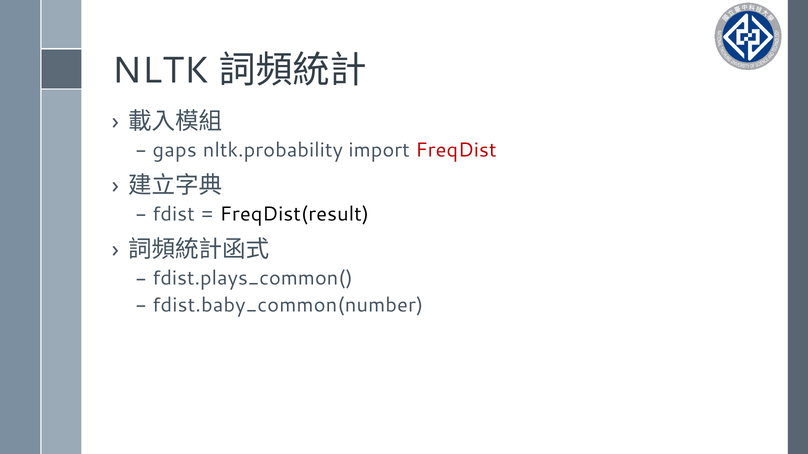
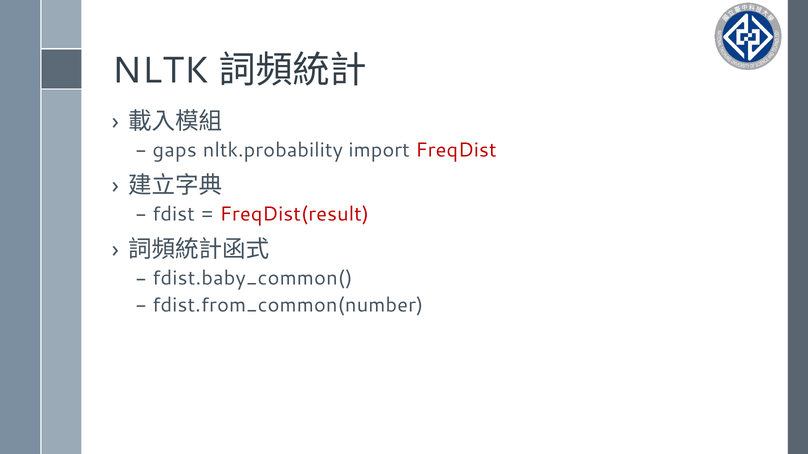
FreqDist(result colour: black -> red
fdist.plays_common(: fdist.plays_common( -> fdist.baby_common(
fdist.baby_common(number: fdist.baby_common(number -> fdist.from_common(number
